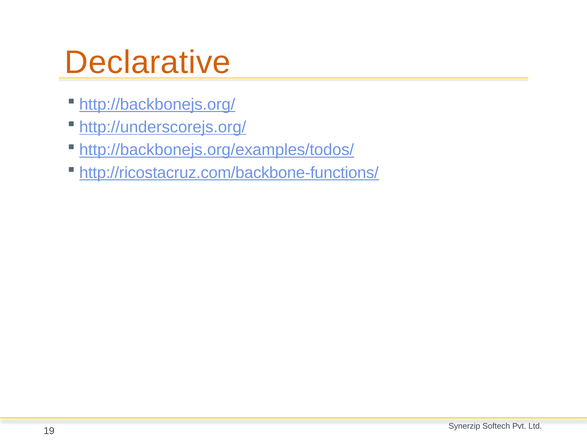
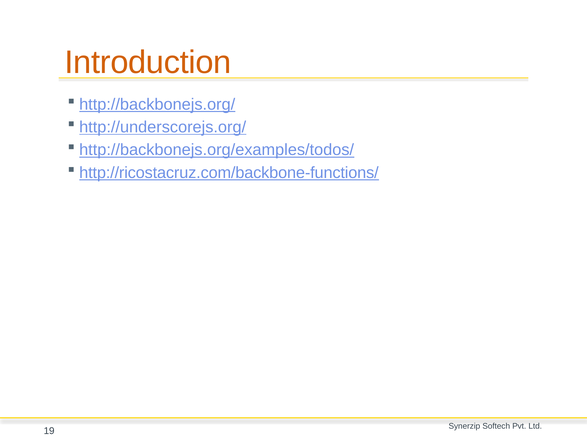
Declarative: Declarative -> Introduction
